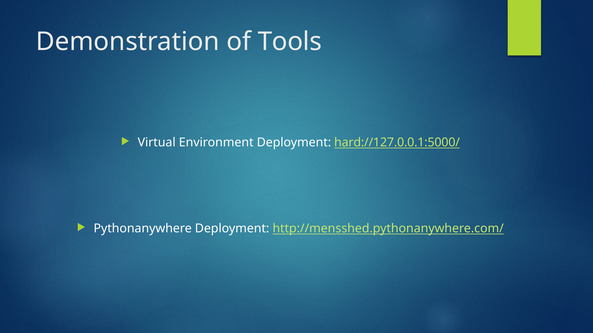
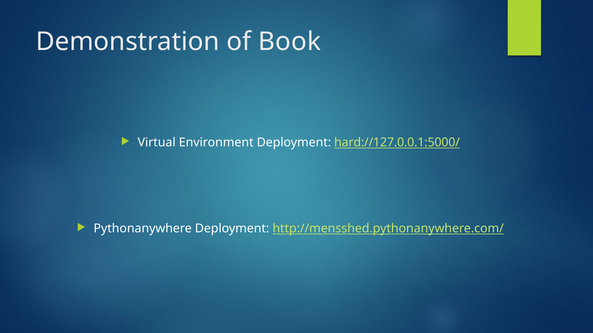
Tools: Tools -> Book
